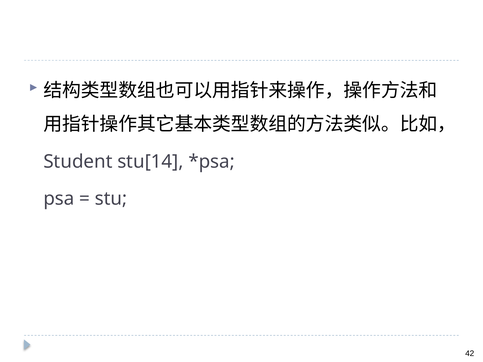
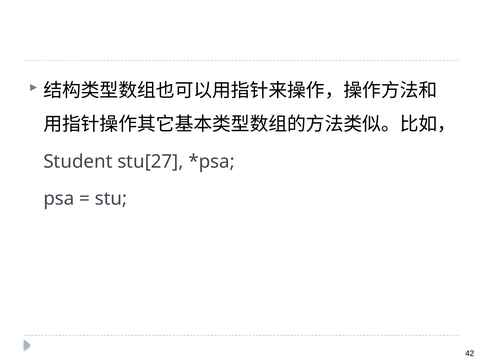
stu[14: stu[14 -> stu[27
